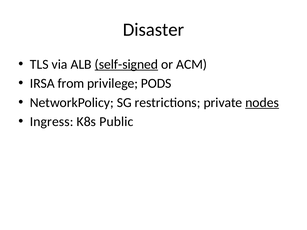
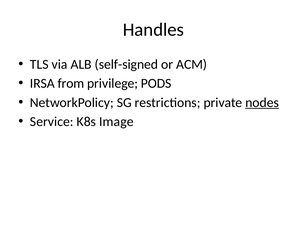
Disaster: Disaster -> Handles
self-signed underline: present -> none
Ingress: Ingress -> Service
Public: Public -> Image
